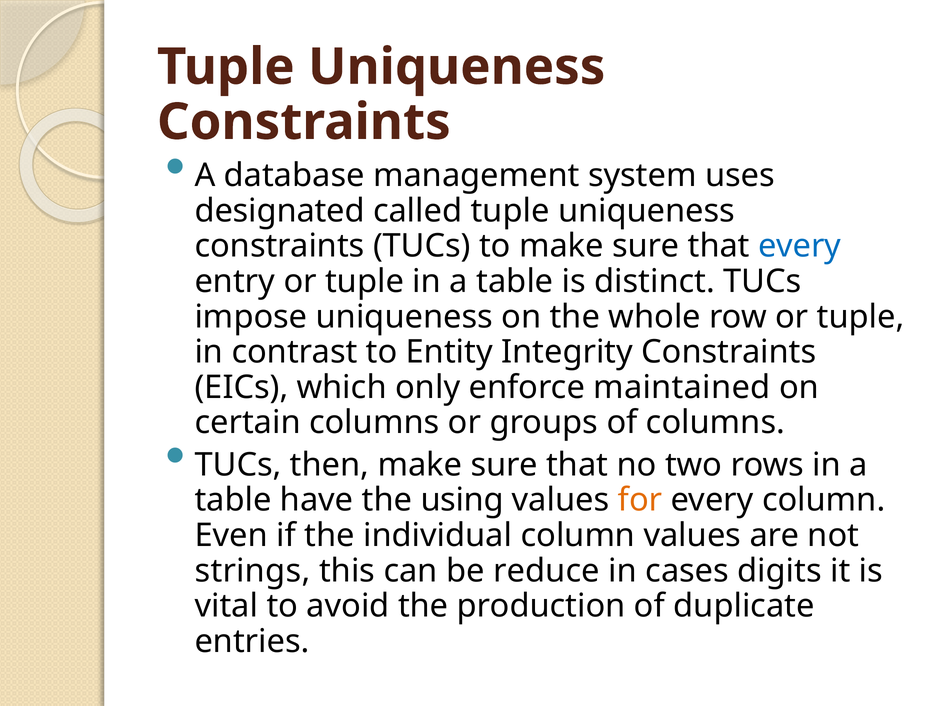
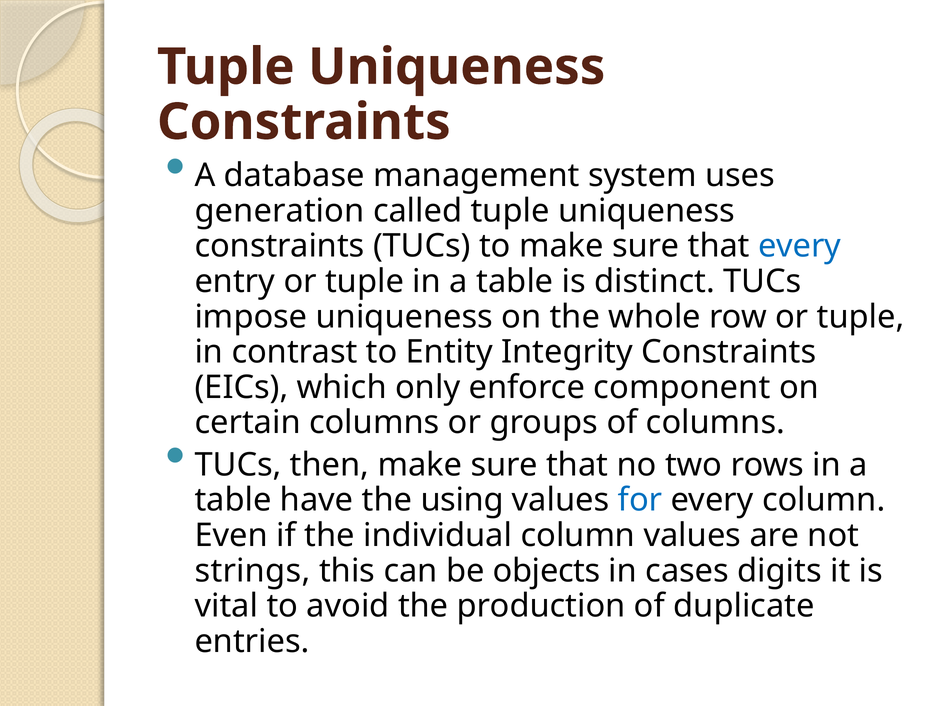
designated: designated -> generation
maintained: maintained -> component
for colour: orange -> blue
reduce: reduce -> objects
